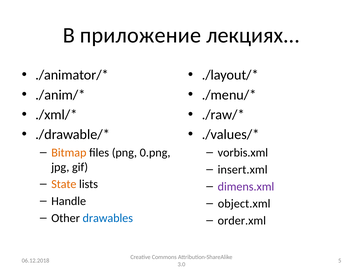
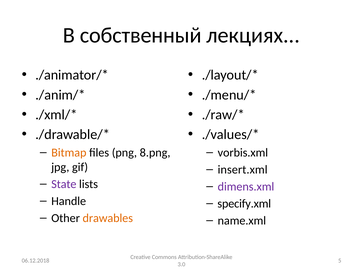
приложение: приложение -> собственный
0.png: 0.png -> 8.png
State colour: orange -> purple
object.xml: object.xml -> specify.xml
drawables colour: blue -> orange
order.xml: order.xml -> name.xml
